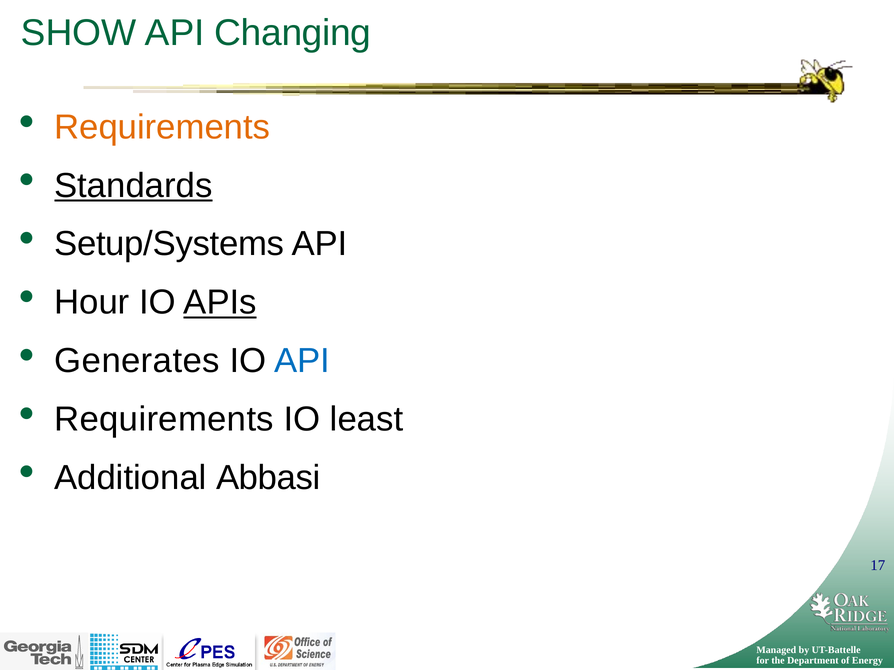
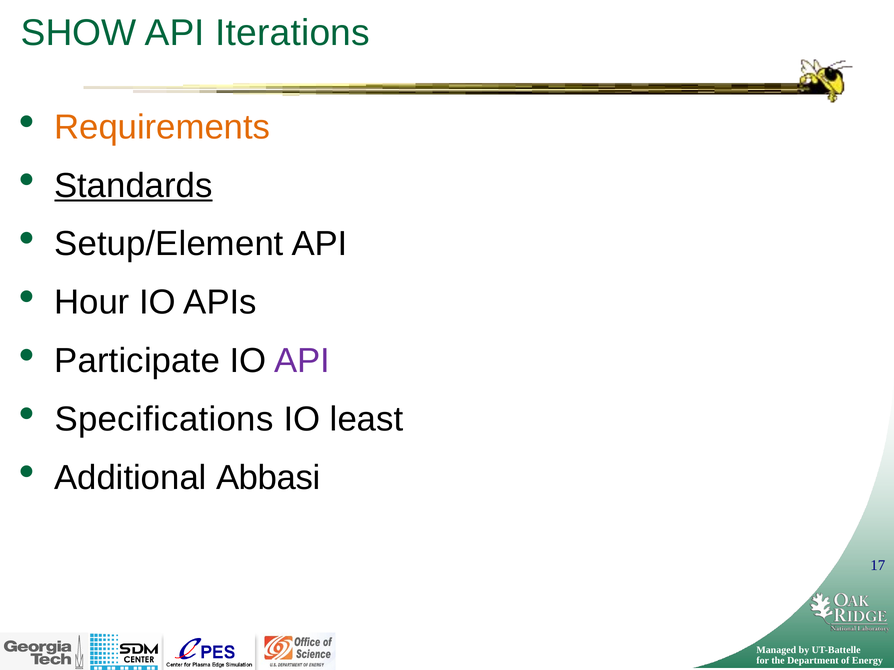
Changing: Changing -> Iterations
Setup/Systems: Setup/Systems -> Setup/Element
APIs underline: present -> none
Generates: Generates -> Participate
API at (302, 361) colour: blue -> purple
Requirements at (164, 419): Requirements -> Specifications
